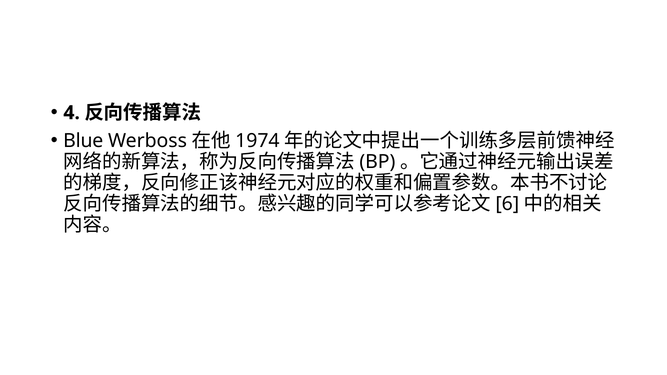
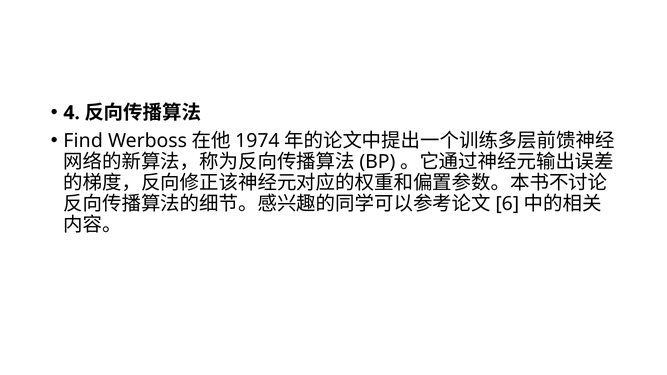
Blue: Blue -> Find
